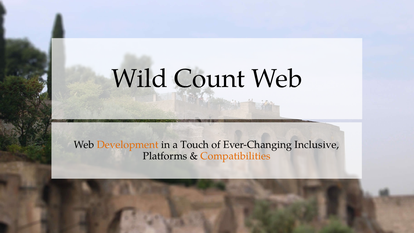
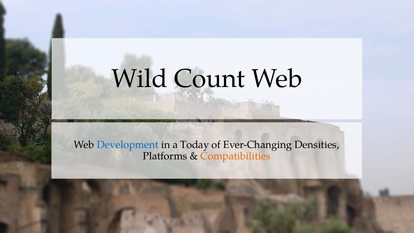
Development colour: orange -> blue
Touch: Touch -> Today
Inclusive: Inclusive -> Densities
